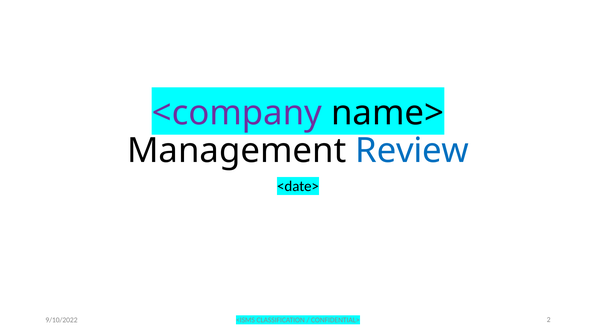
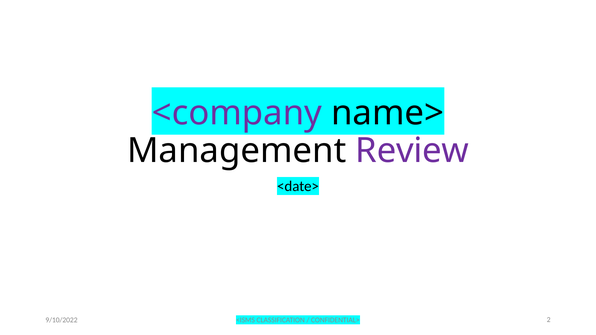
Review colour: blue -> purple
